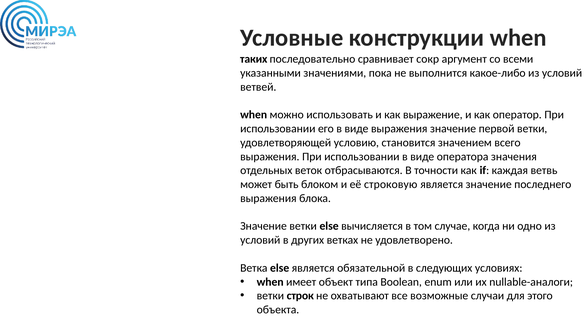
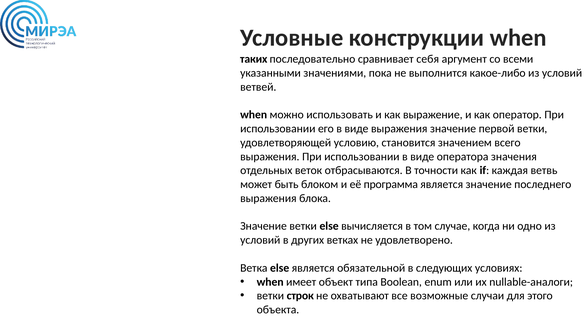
сокр: сокр -> себя
строковую: строковую -> программа
